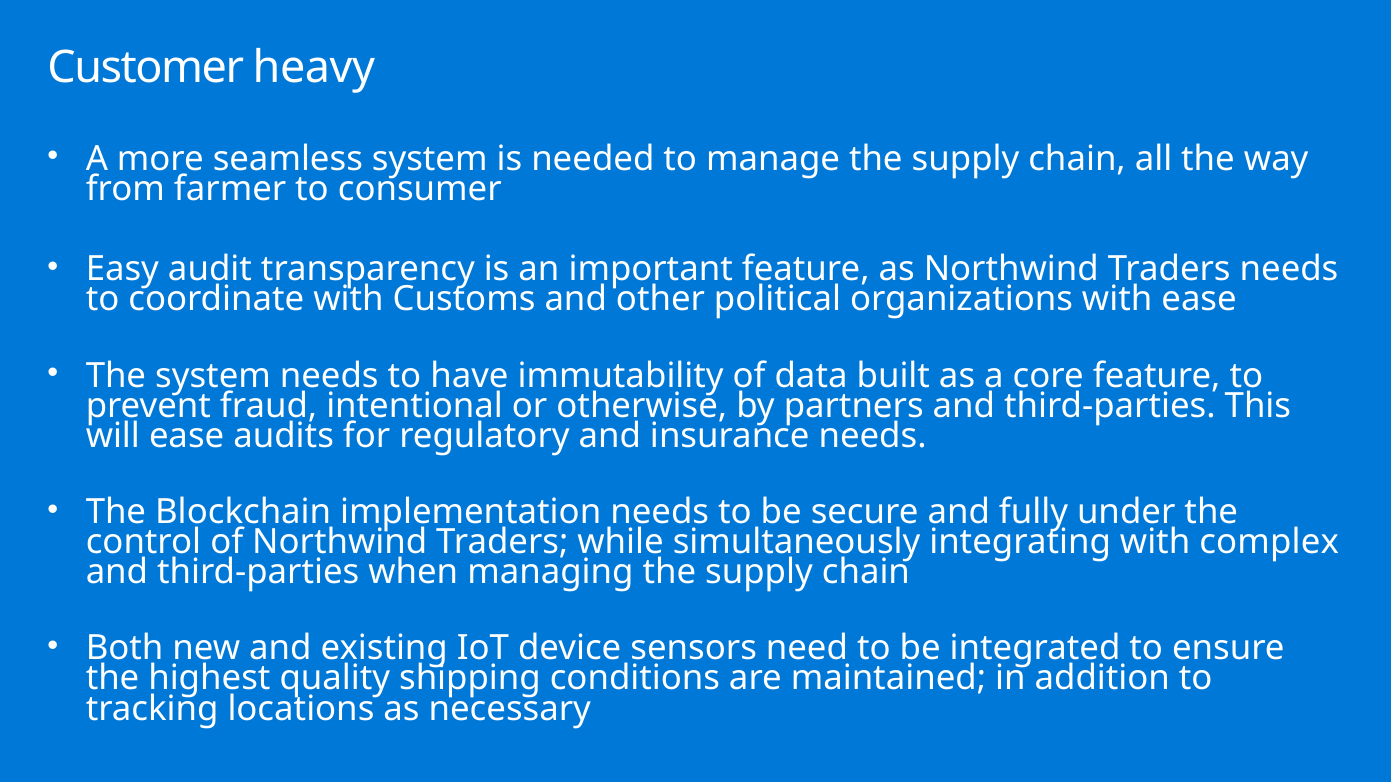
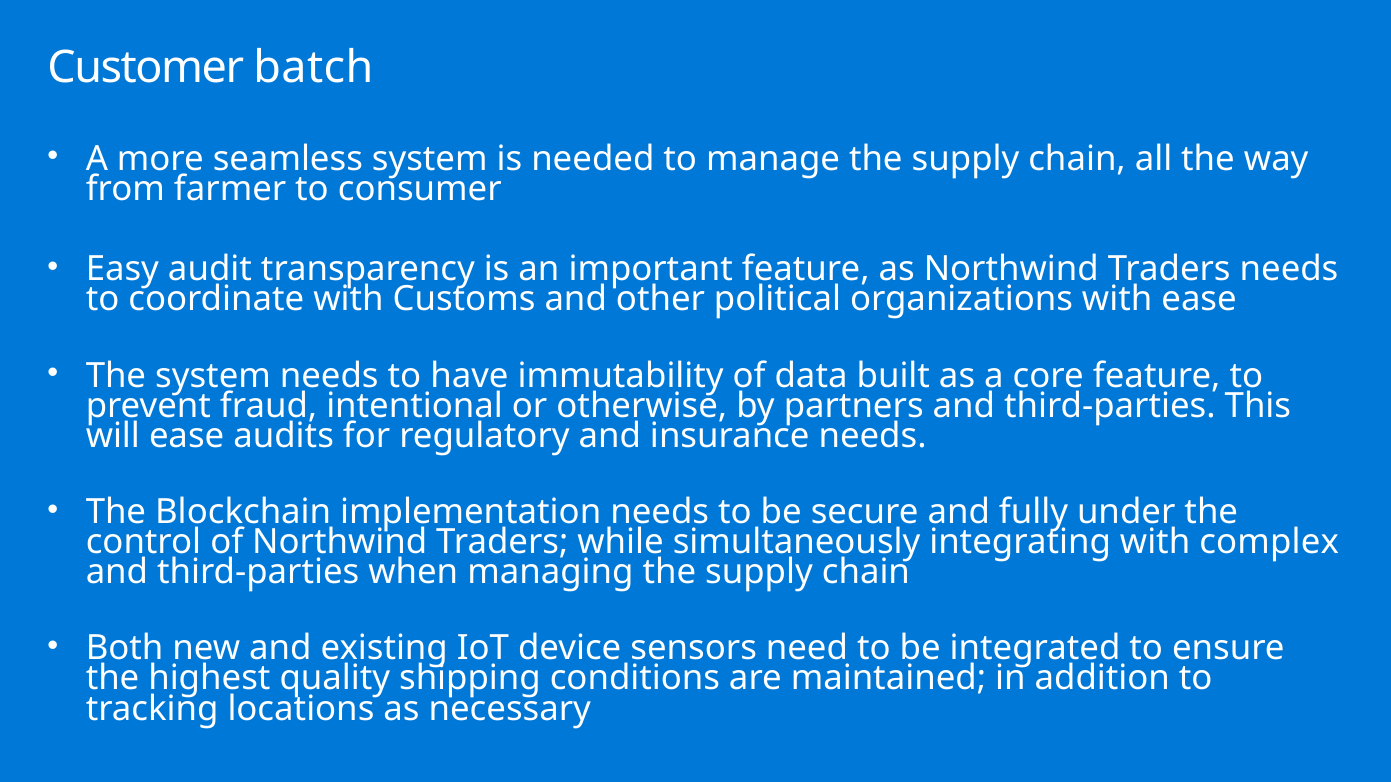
heavy: heavy -> batch
